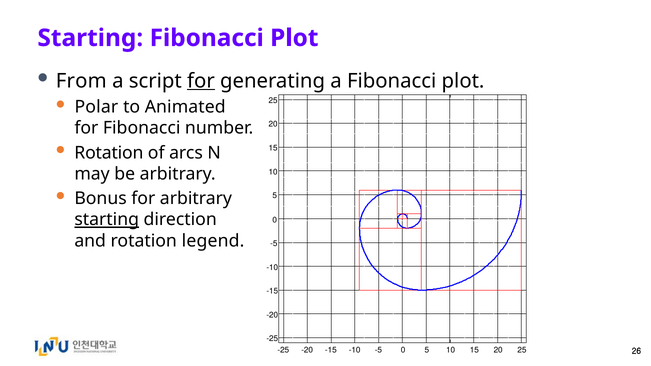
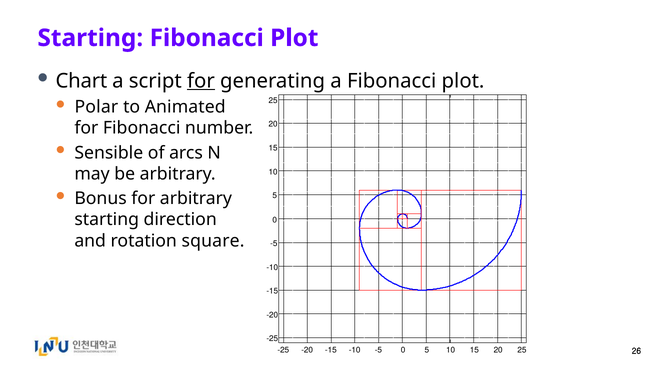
From: From -> Chart
Rotation at (109, 153): Rotation -> Sensible
starting at (107, 220) underline: present -> none
legend: legend -> square
